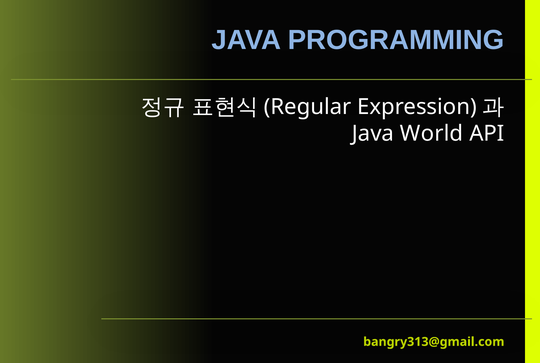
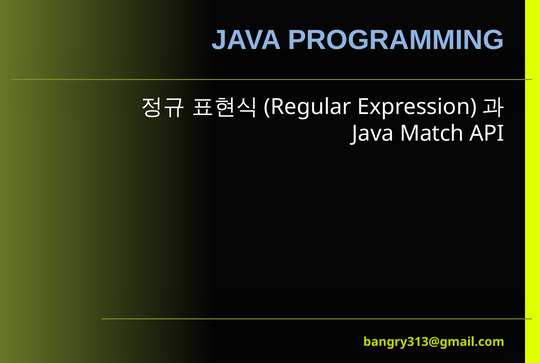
World: World -> Match
